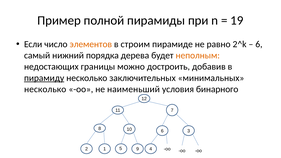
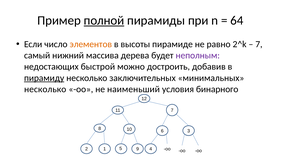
полной underline: none -> present
19: 19 -> 64
строим: строим -> высоты
6 at (259, 44): 6 -> 7
порядка: порядка -> массива
неполным colour: orange -> purple
границы: границы -> быстрой
